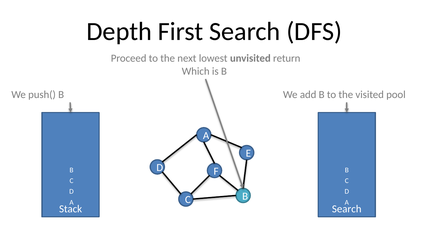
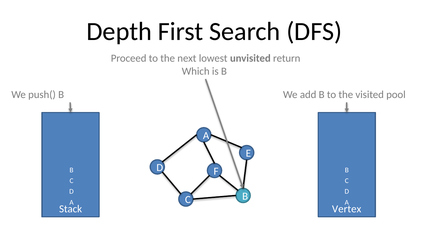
Stack Search: Search -> Vertex
